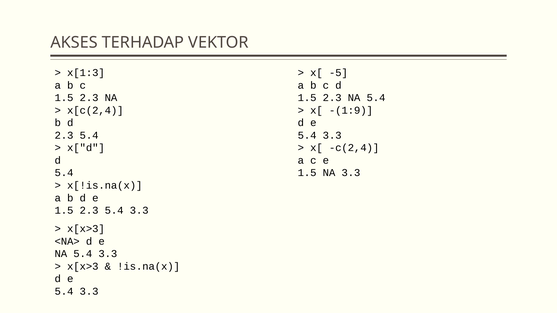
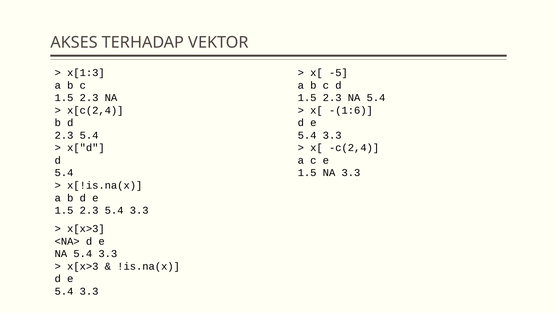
-(1:9: -(1:9 -> -(1:6
